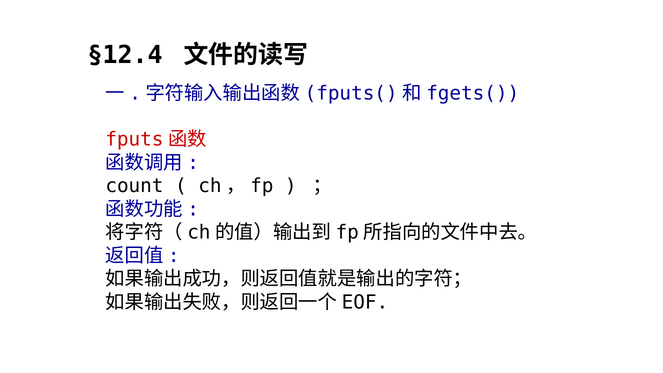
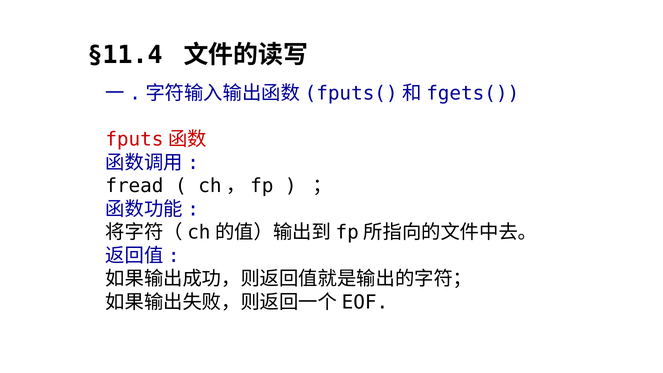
§12.4: §12.4 -> §11.4
count: count -> fread
